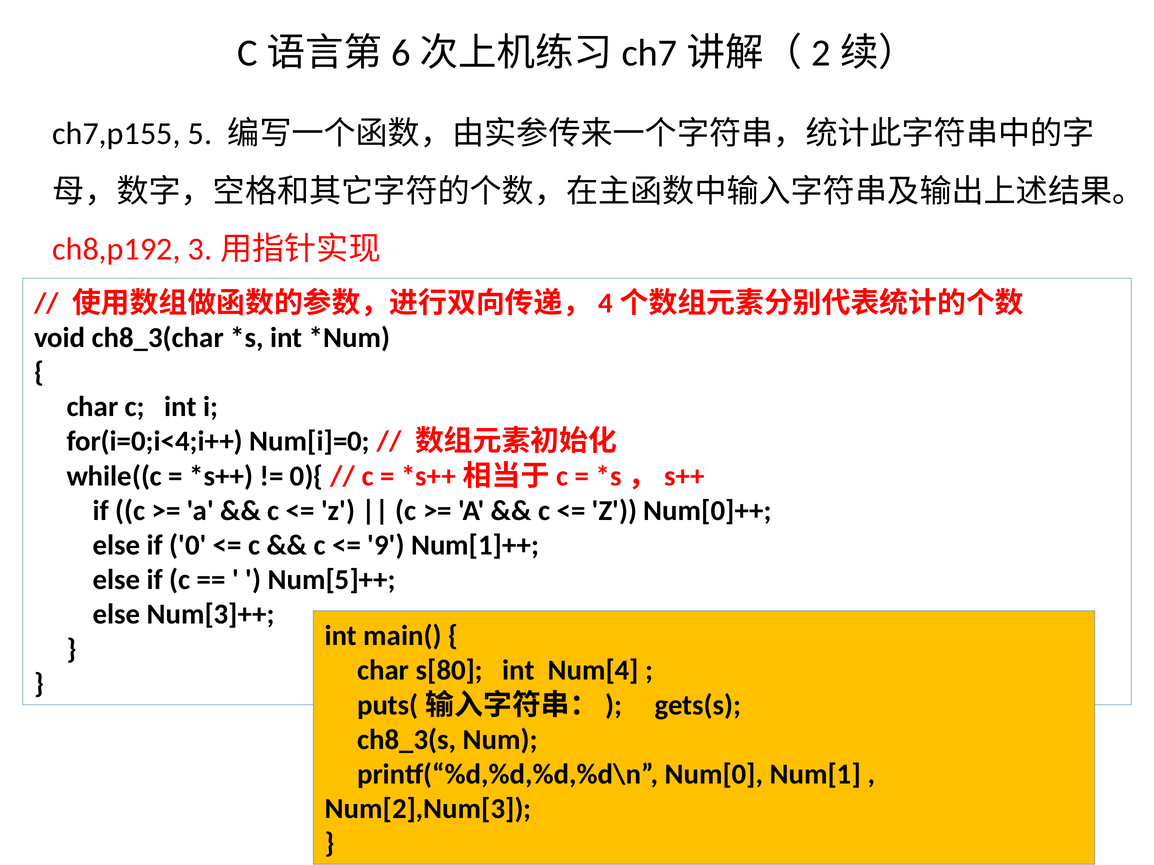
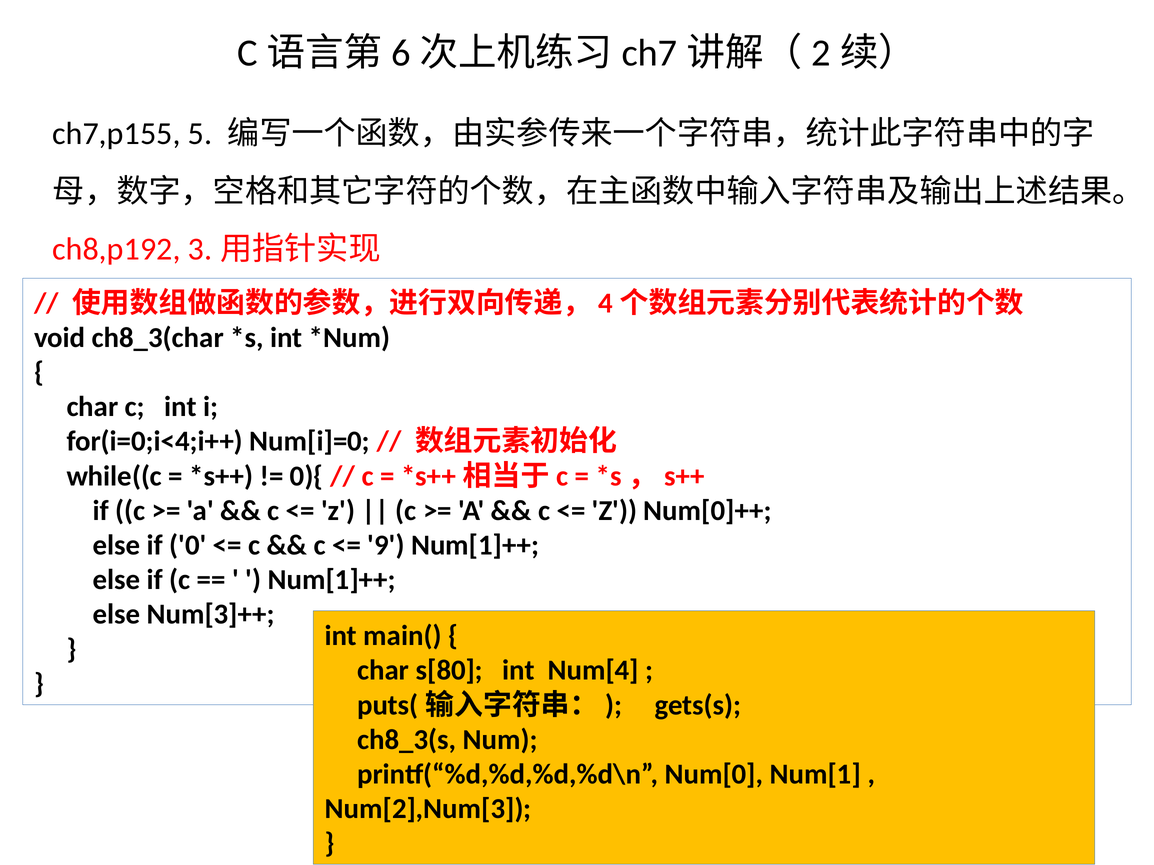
Num[5]++ at (332, 580): Num[5]++ -> Num[1]++
